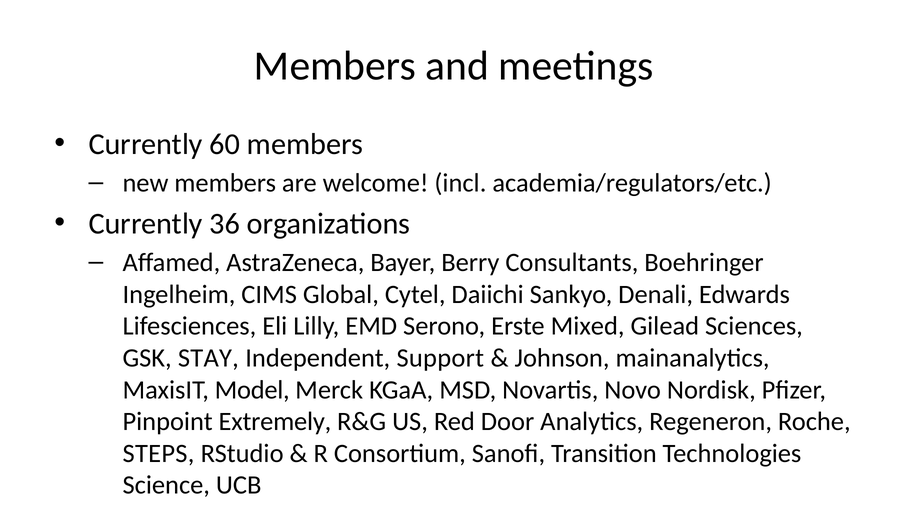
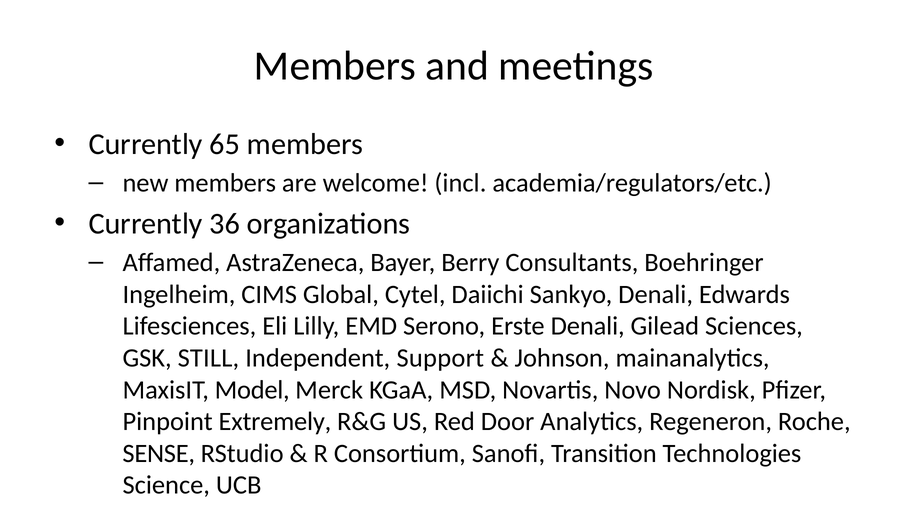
60: 60 -> 65
Erste Mixed: Mixed -> Denali
STAY: STAY -> STILL
STEPS: STEPS -> SENSE
